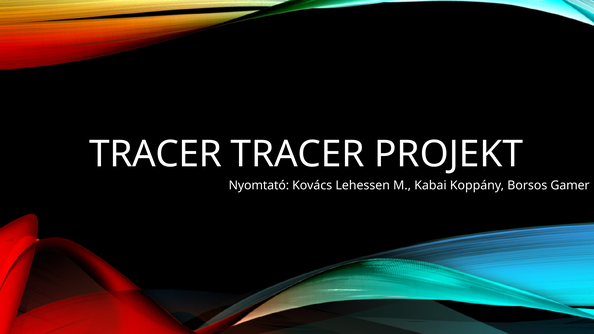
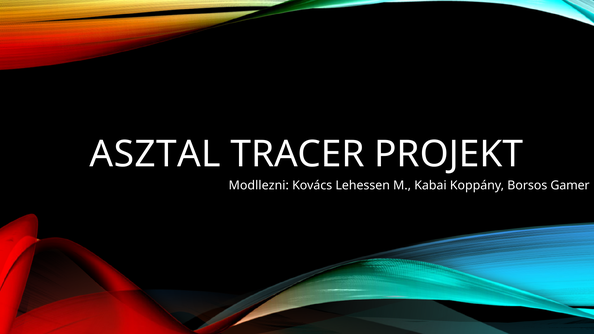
TRACER at (155, 154): TRACER -> ASZTAL
Nyomtató: Nyomtató -> Modllezni
